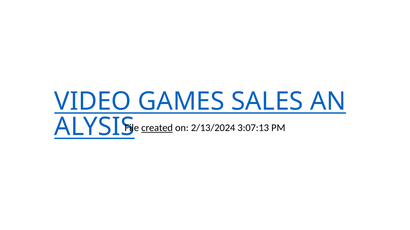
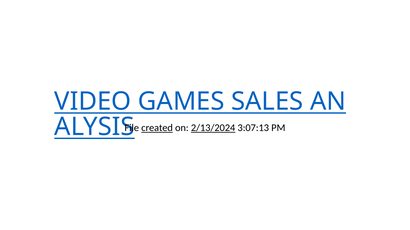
2/13/2024 underline: none -> present
